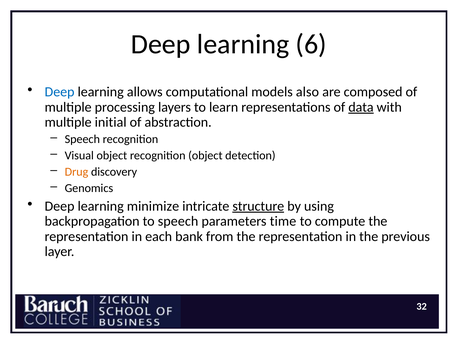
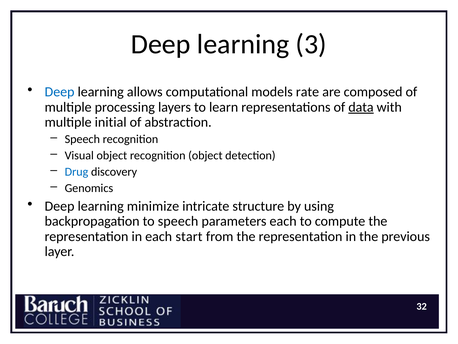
6: 6 -> 3
also: also -> rate
Drug colour: orange -> blue
structure underline: present -> none
parameters time: time -> each
bank: bank -> start
